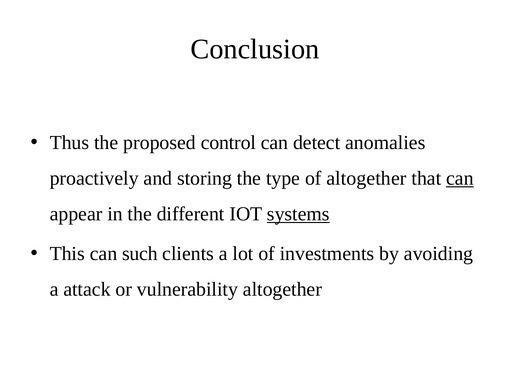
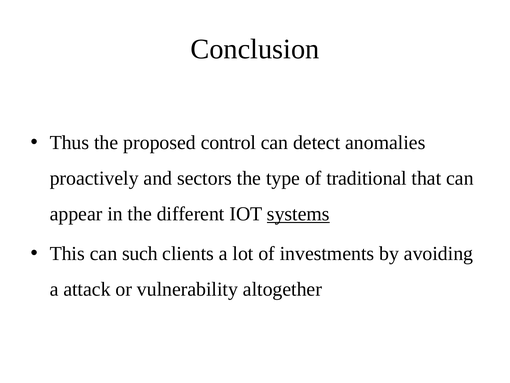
storing: storing -> sectors
of altogether: altogether -> traditional
can at (460, 178) underline: present -> none
